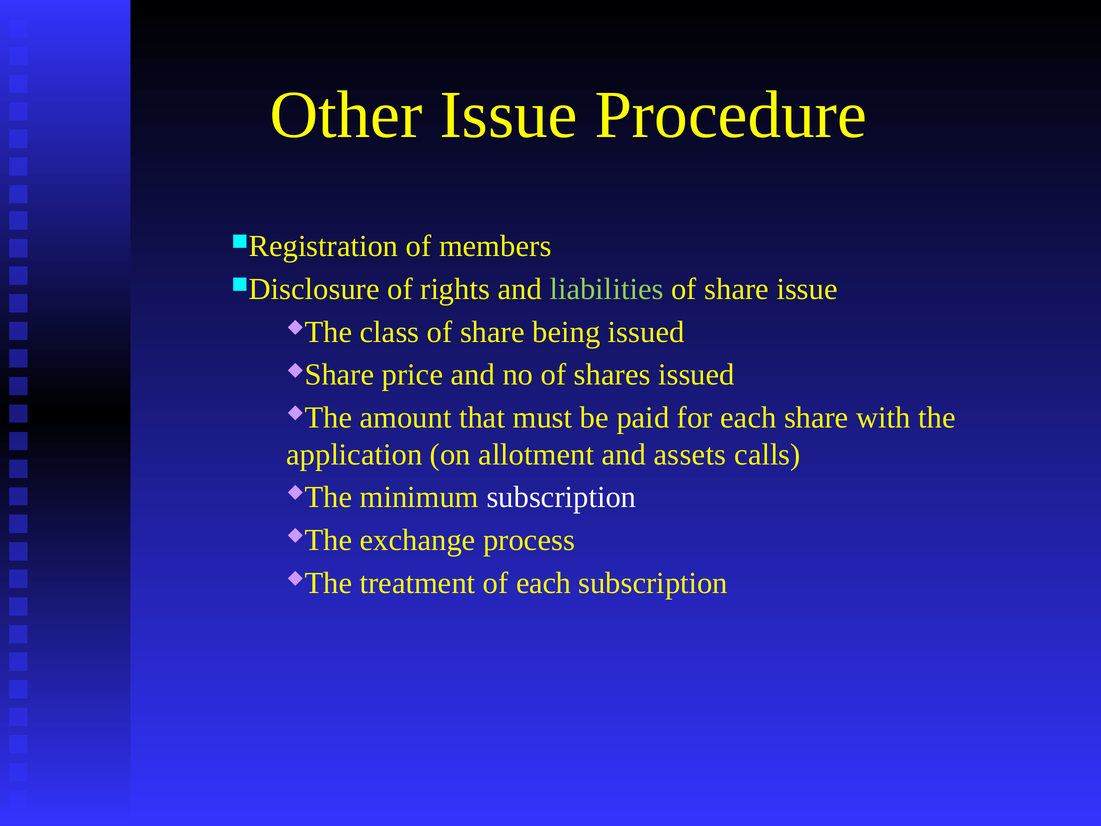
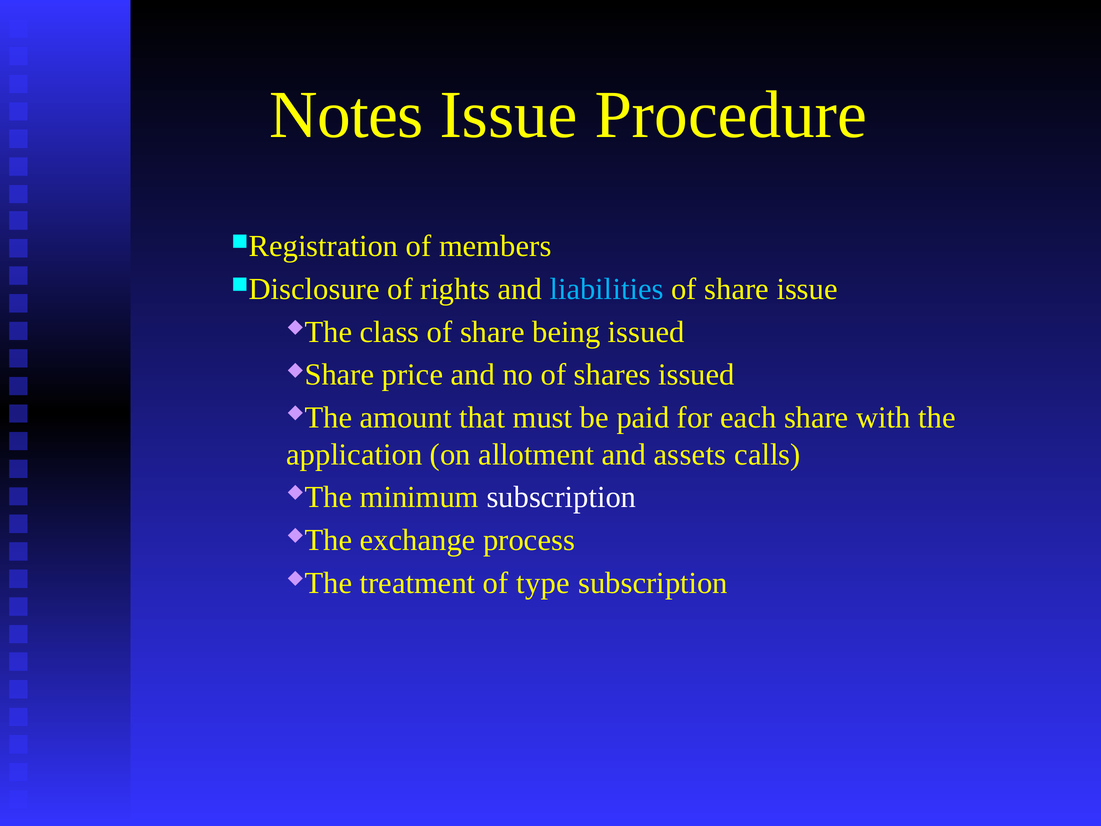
Other: Other -> Notes
liabilities colour: light green -> light blue
of each: each -> type
